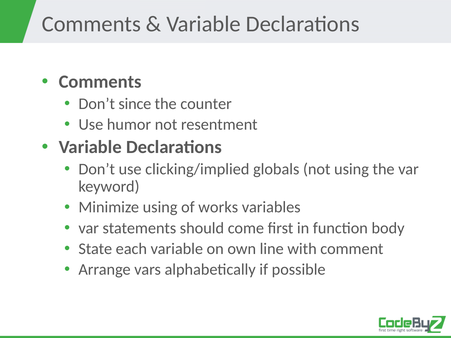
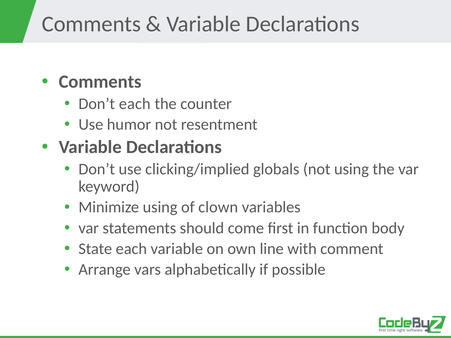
Don’t since: since -> each
works: works -> clown
